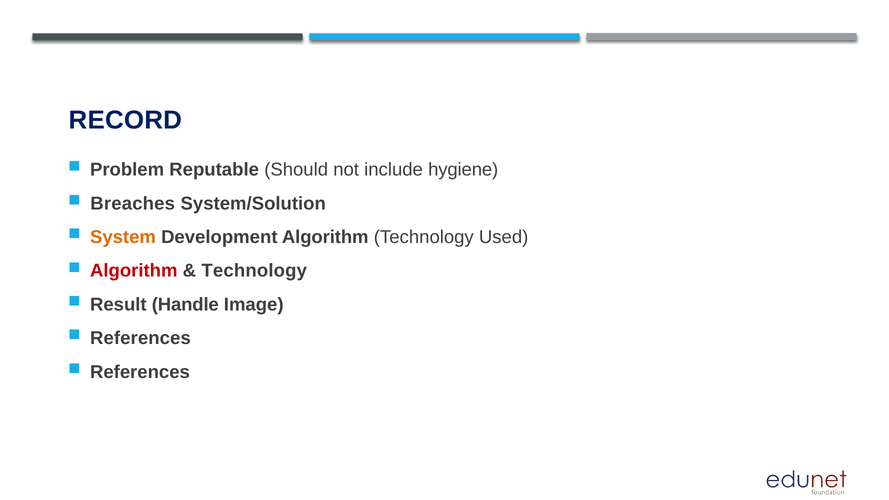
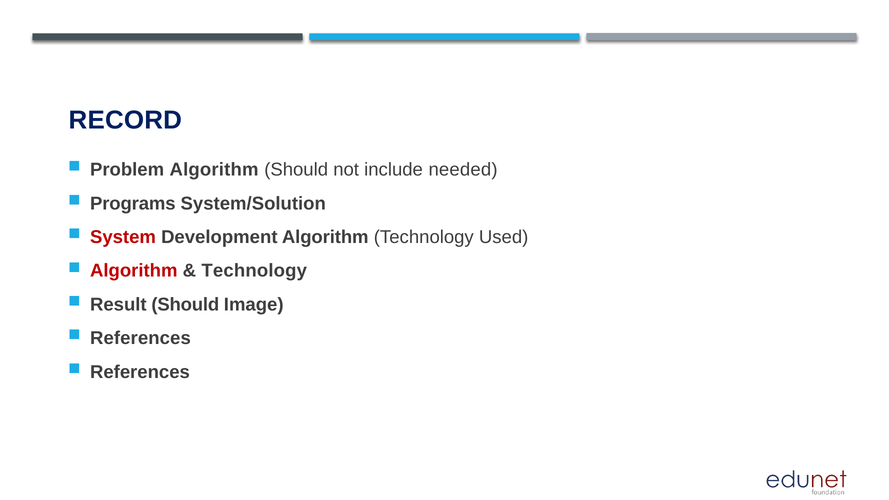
Problem Reputable: Reputable -> Algorithm
hygiene: hygiene -> needed
Breaches: Breaches -> Programs
System colour: orange -> red
Result Handle: Handle -> Should
